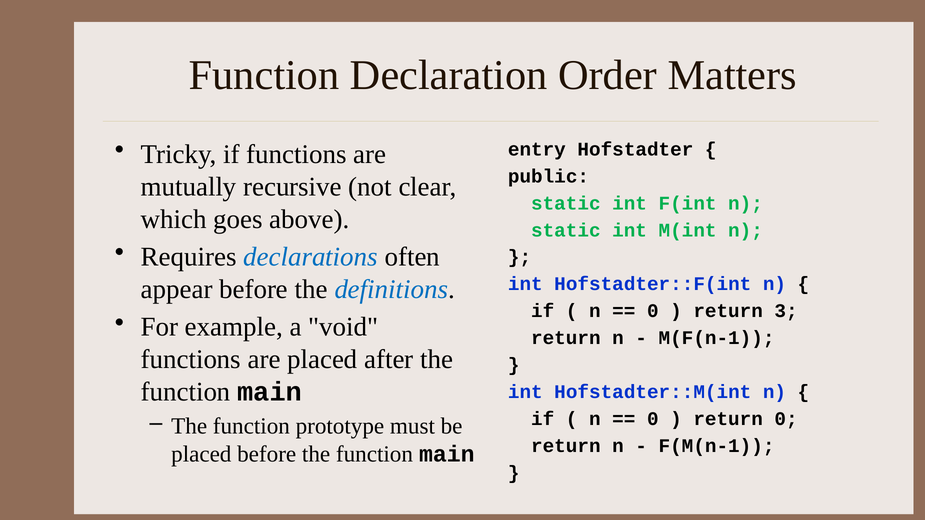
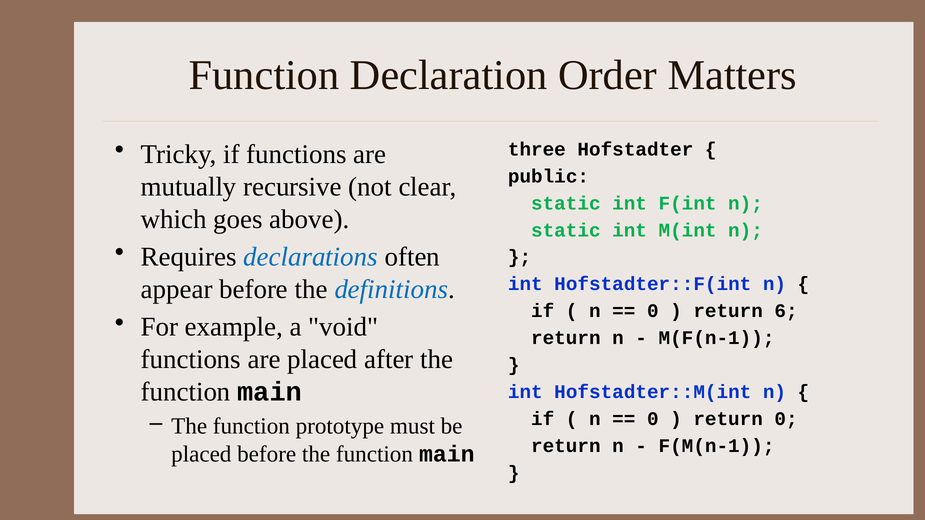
entry: entry -> three
3: 3 -> 6
